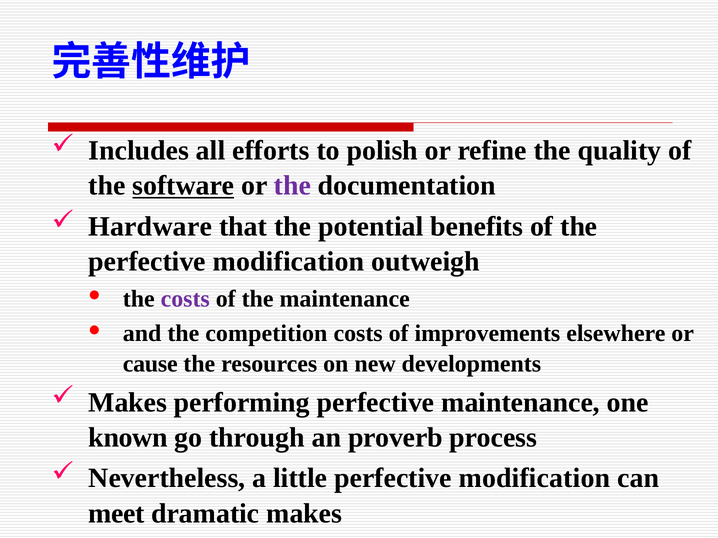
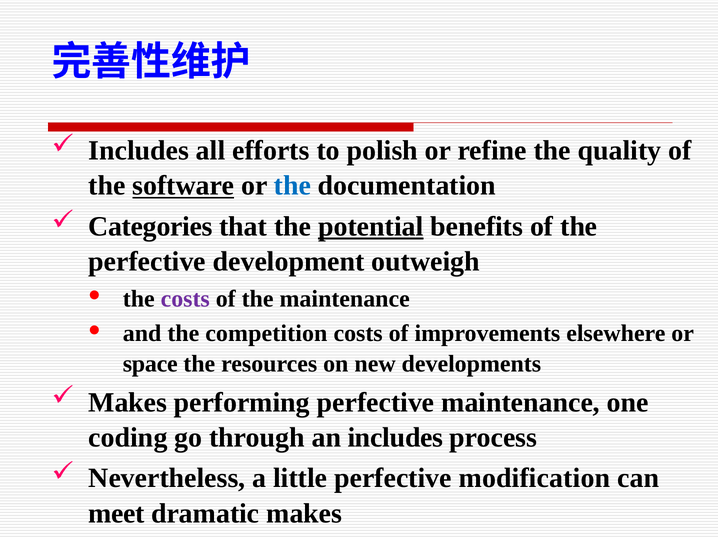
the at (292, 186) colour: purple -> blue
Hardware: Hardware -> Categories
potential underline: none -> present
modification at (289, 262): modification -> development
cause: cause -> space
known: known -> coding
an proverb: proverb -> includes
